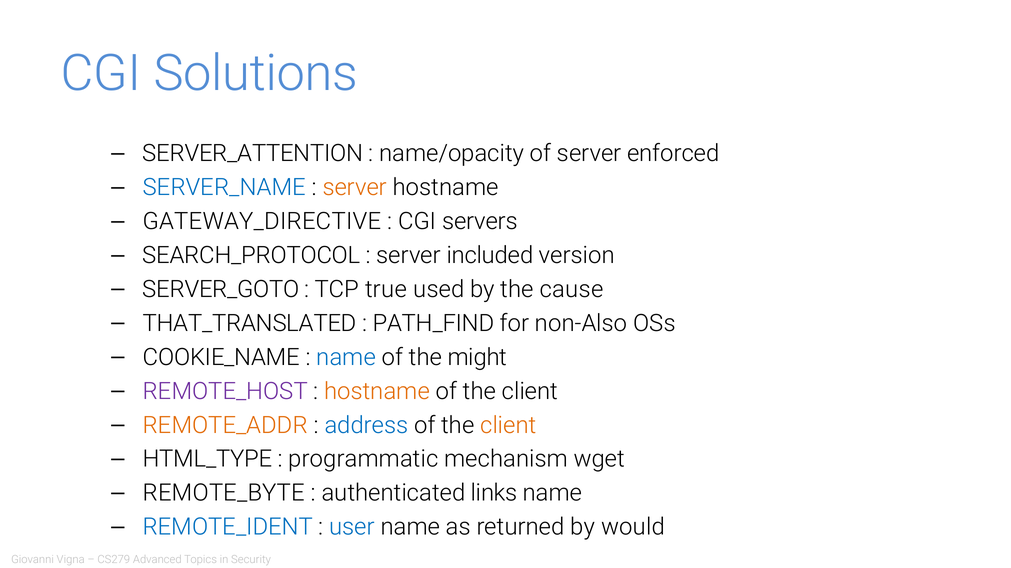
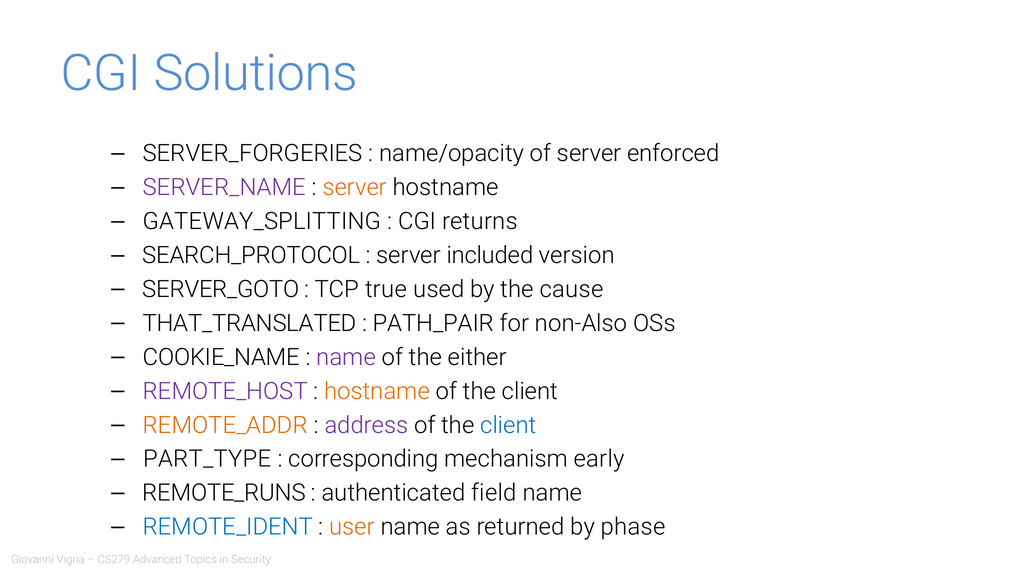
SERVER_ATTENTION: SERVER_ATTENTION -> SERVER_FORGERIES
SERVER_NAME colour: blue -> purple
GATEWAY_DIRECTIVE: GATEWAY_DIRECTIVE -> GATEWAY_SPLITTING
servers: servers -> returns
PATH_FIND: PATH_FIND -> PATH_PAIR
name at (346, 358) colour: blue -> purple
might: might -> either
address colour: blue -> purple
client at (508, 426) colour: orange -> blue
HTML_TYPE: HTML_TYPE -> PART_TYPE
programmatic: programmatic -> corresponding
wget: wget -> early
REMOTE_BYTE: REMOTE_BYTE -> REMOTE_RUNS
links: links -> field
user colour: blue -> orange
would: would -> phase
